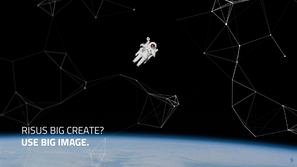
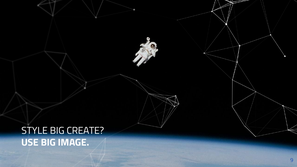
RISUS: RISUS -> STYLE
